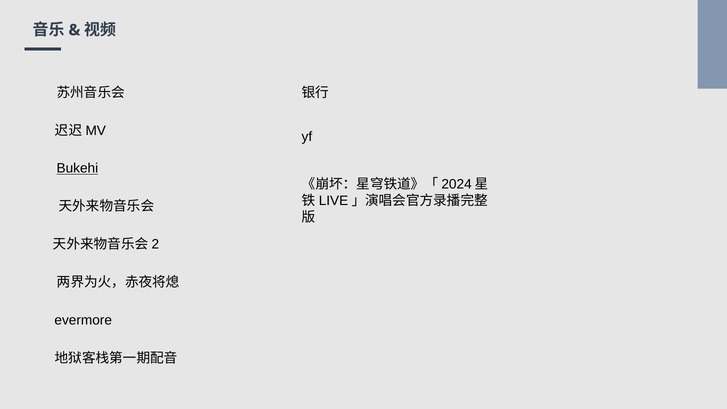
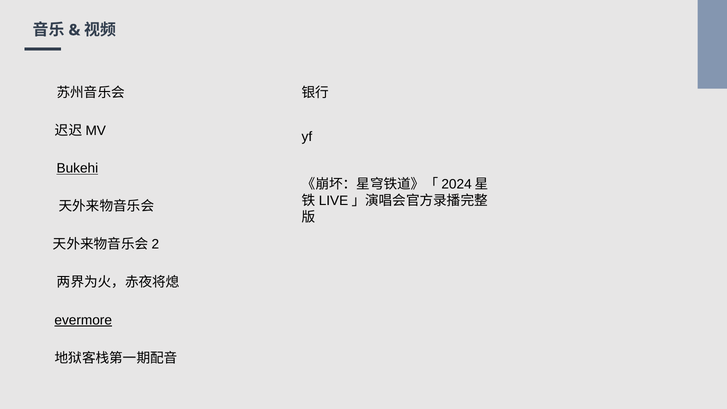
evermore underline: none -> present
